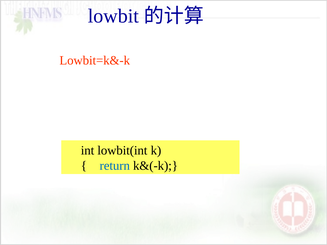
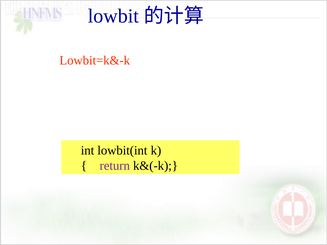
return colour: blue -> purple
